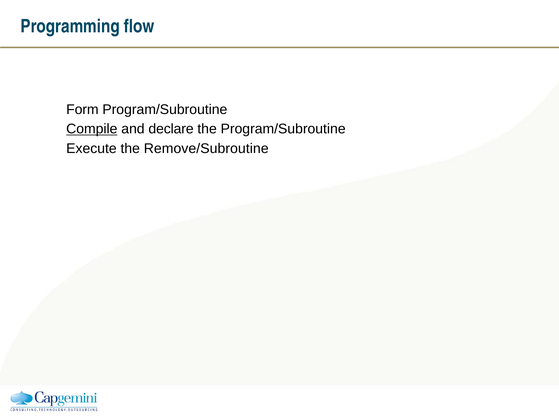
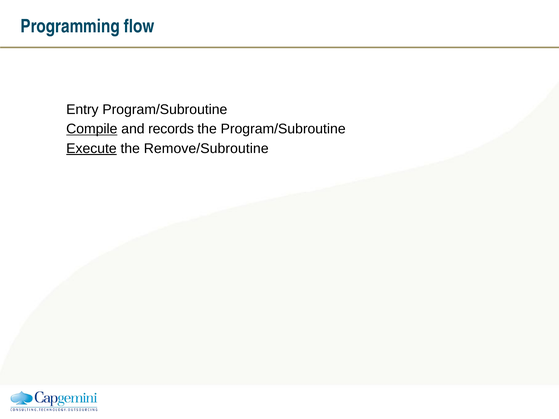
Form: Form -> Entry
declare: declare -> records
Execute underline: none -> present
